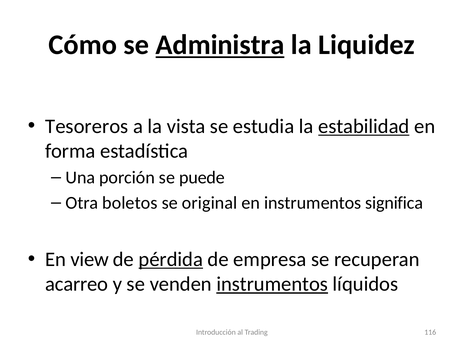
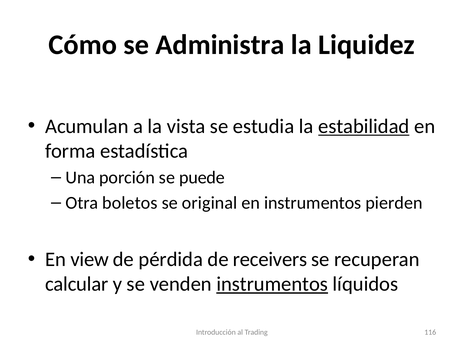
Administra underline: present -> none
Tesoreros: Tesoreros -> Acumulan
significa: significa -> pierden
pérdida underline: present -> none
empresa: empresa -> receivers
acarreo: acarreo -> calcular
